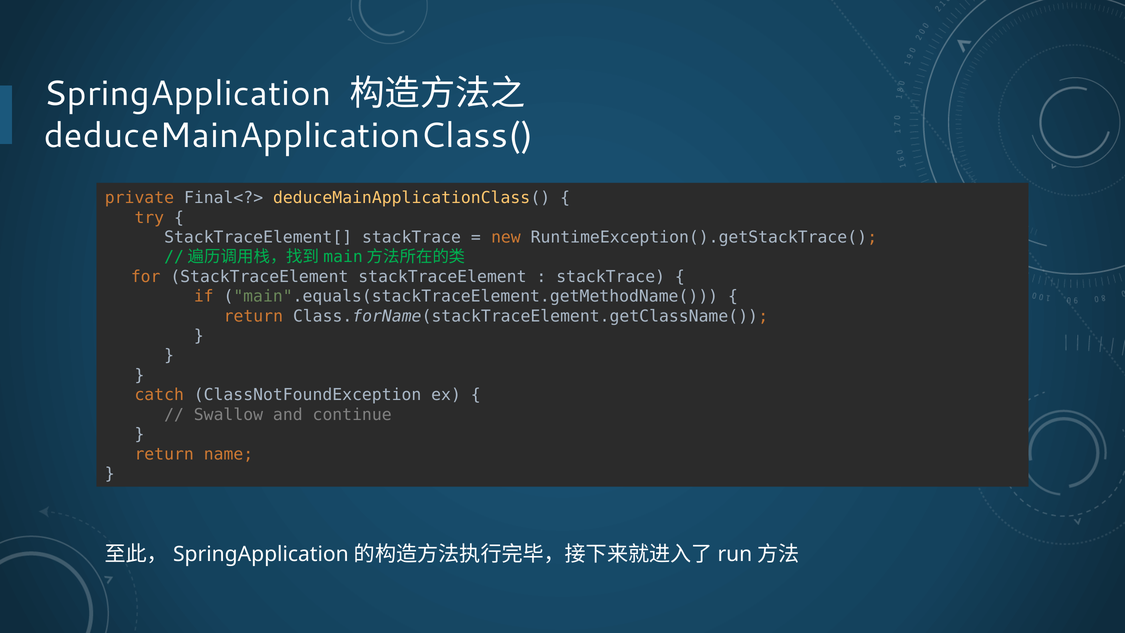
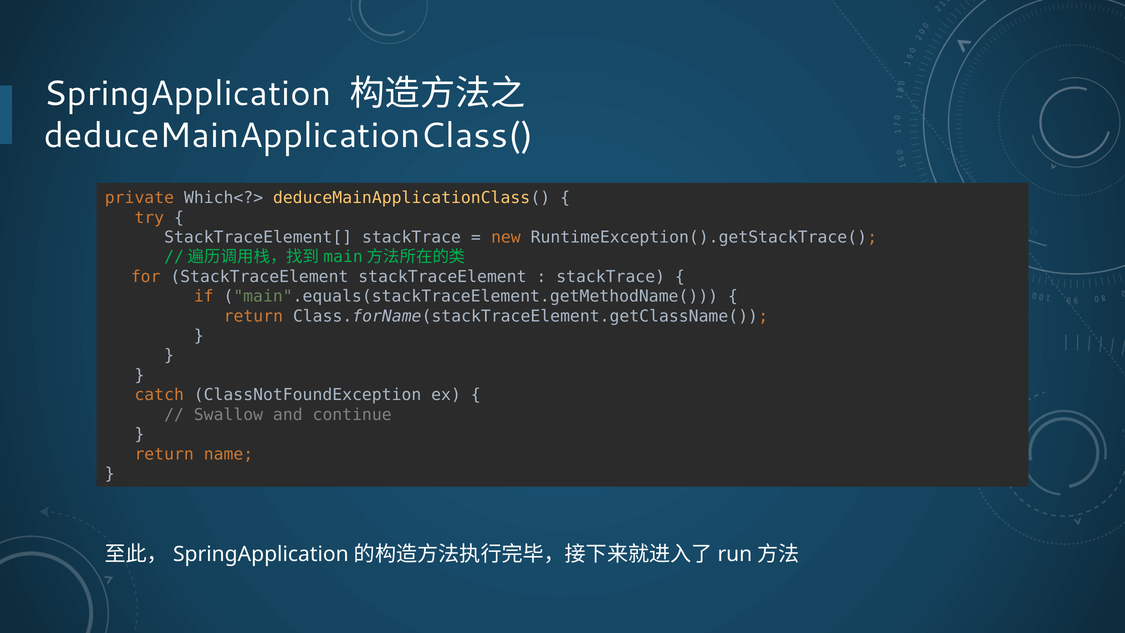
Final<?>: Final<?> -> Which<?>
